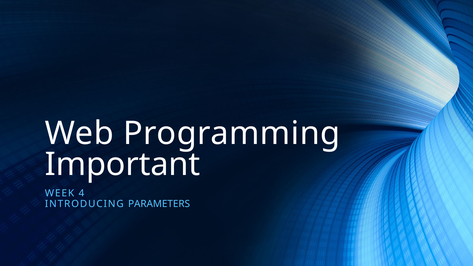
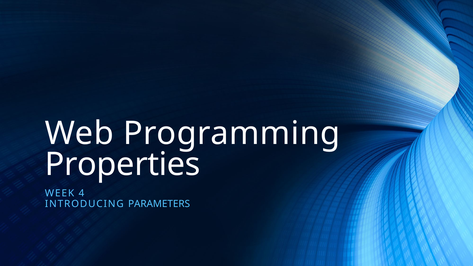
Important: Important -> Properties
